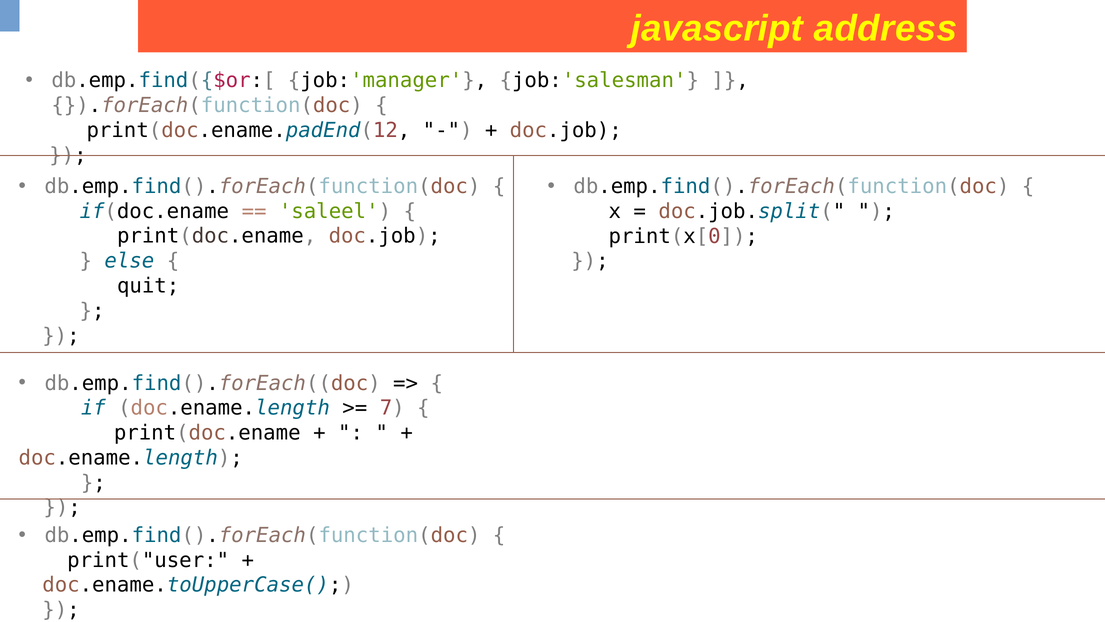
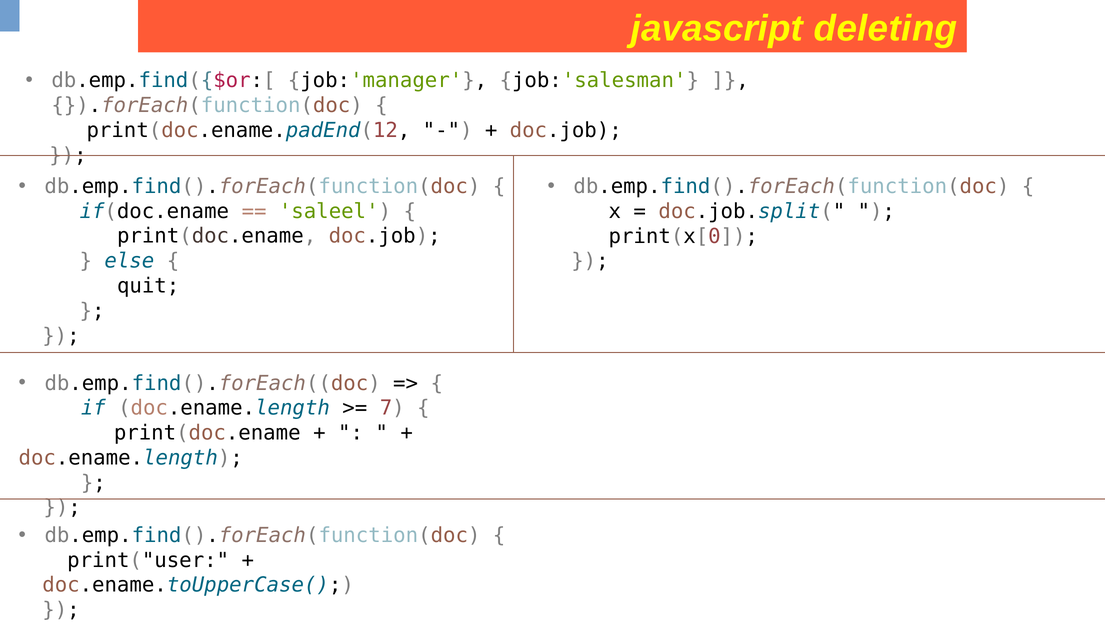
address: address -> deleting
